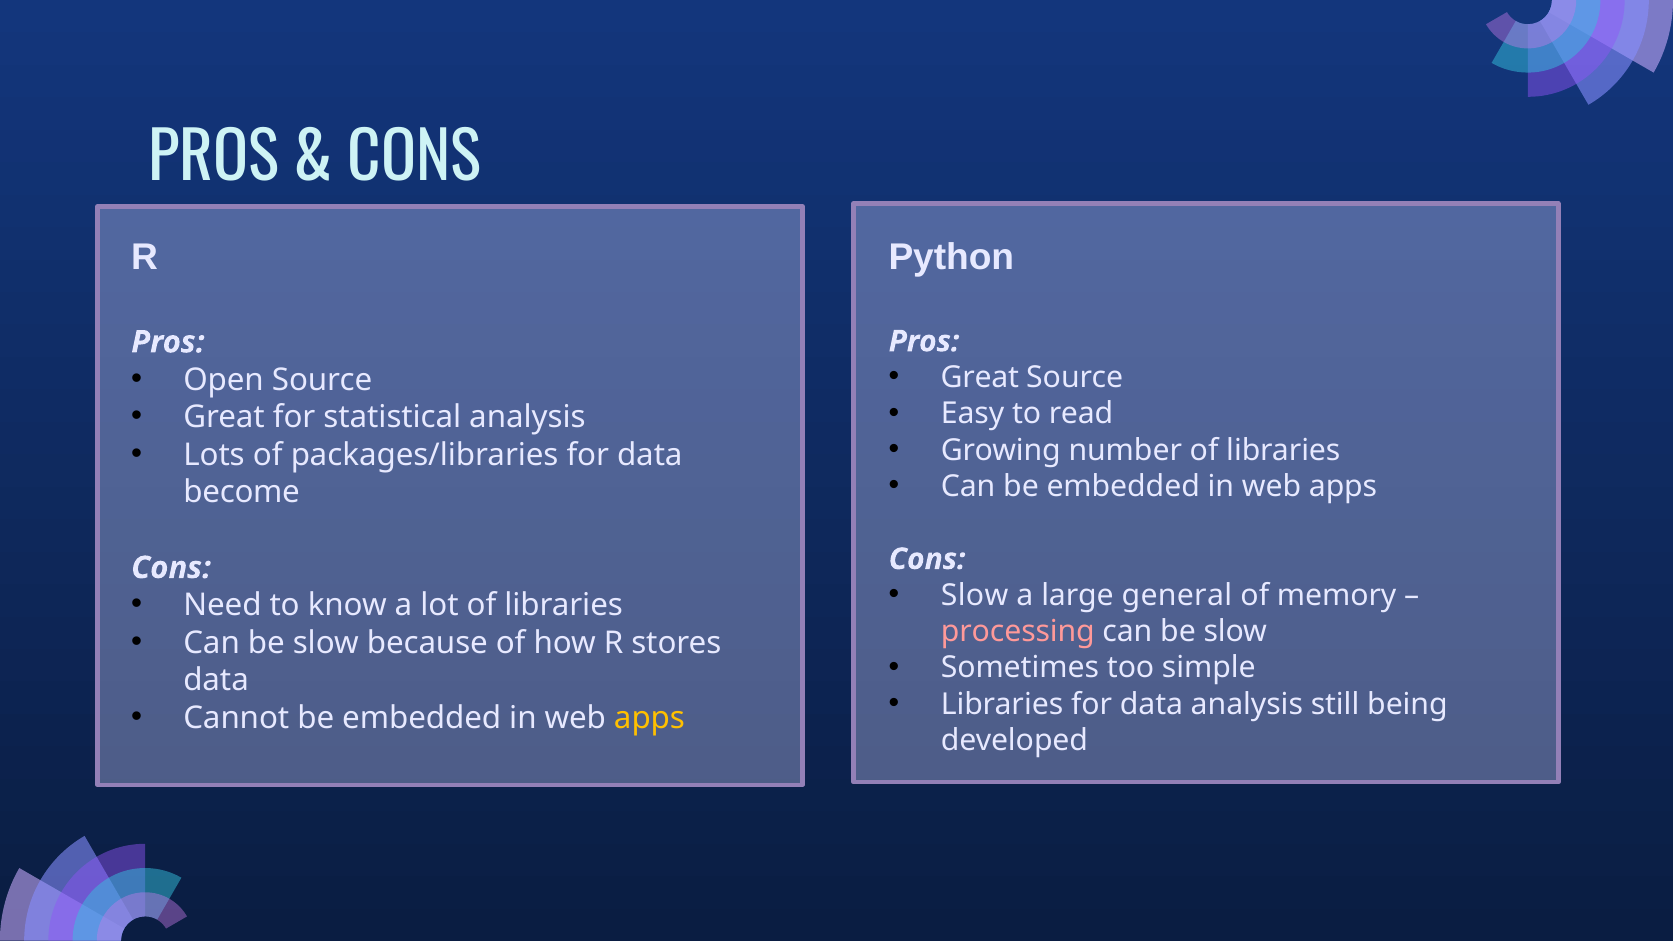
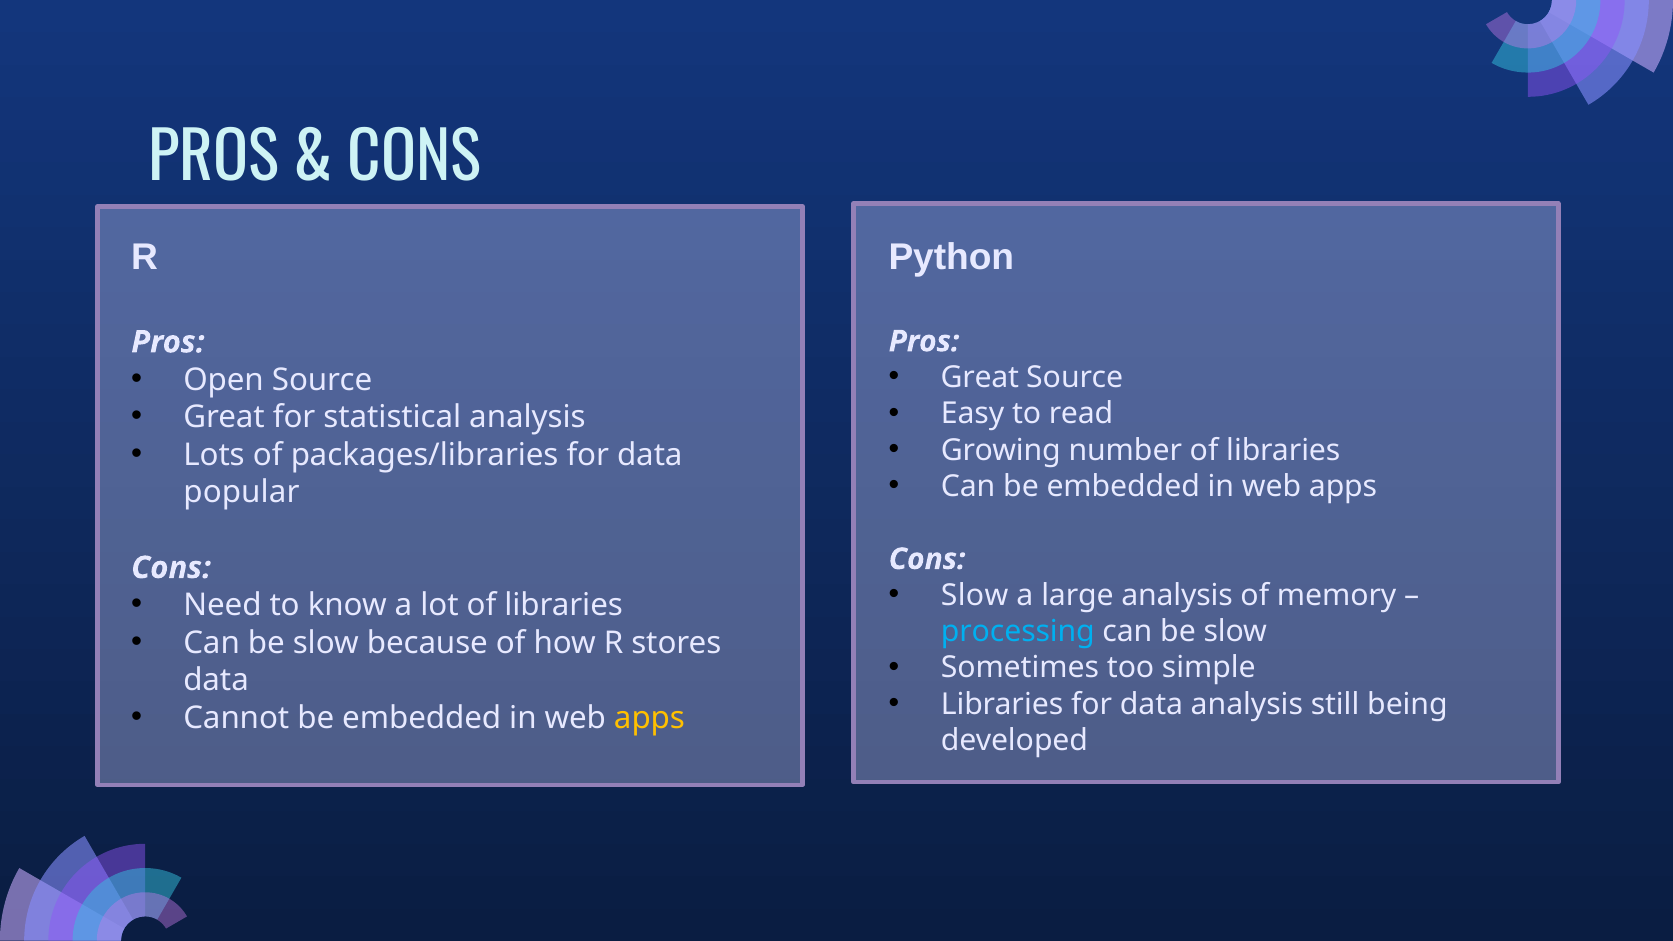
become: become -> popular
large general: general -> analysis
processing colour: pink -> light blue
